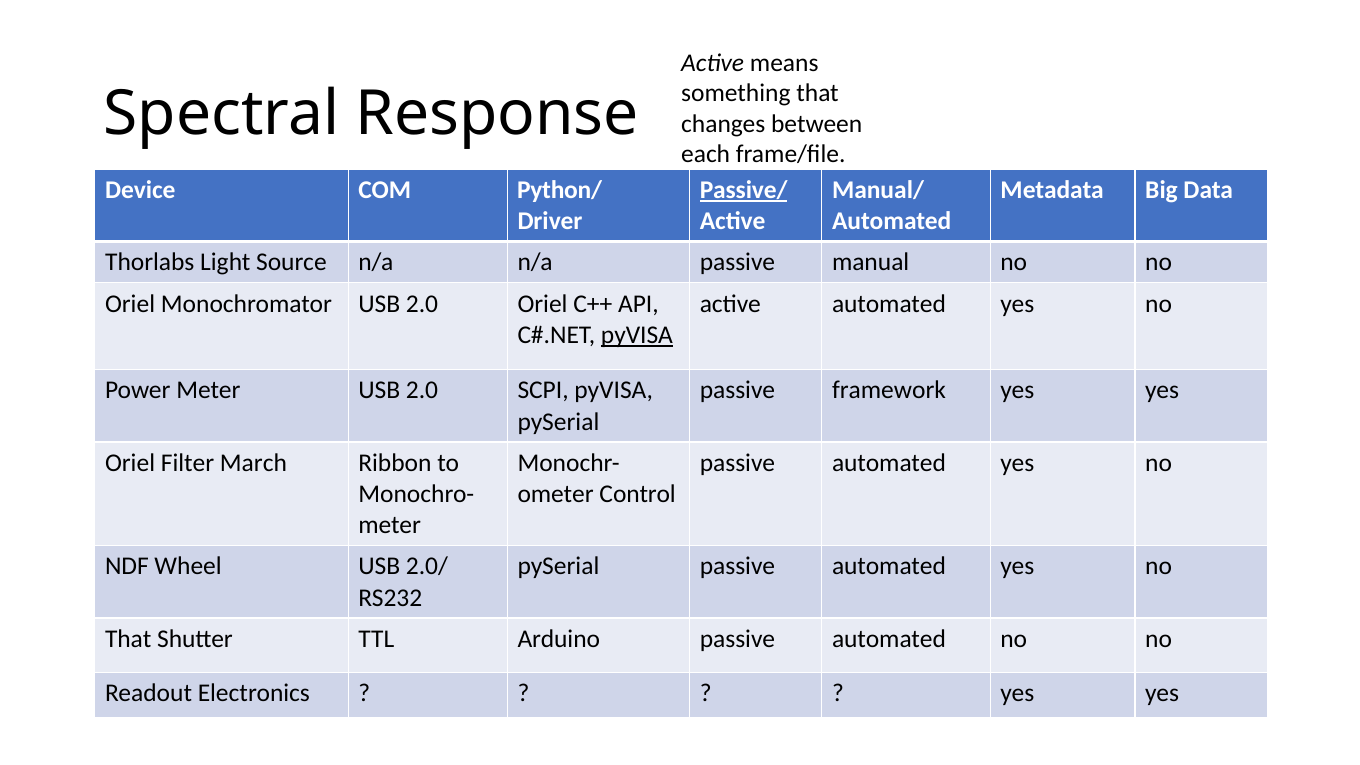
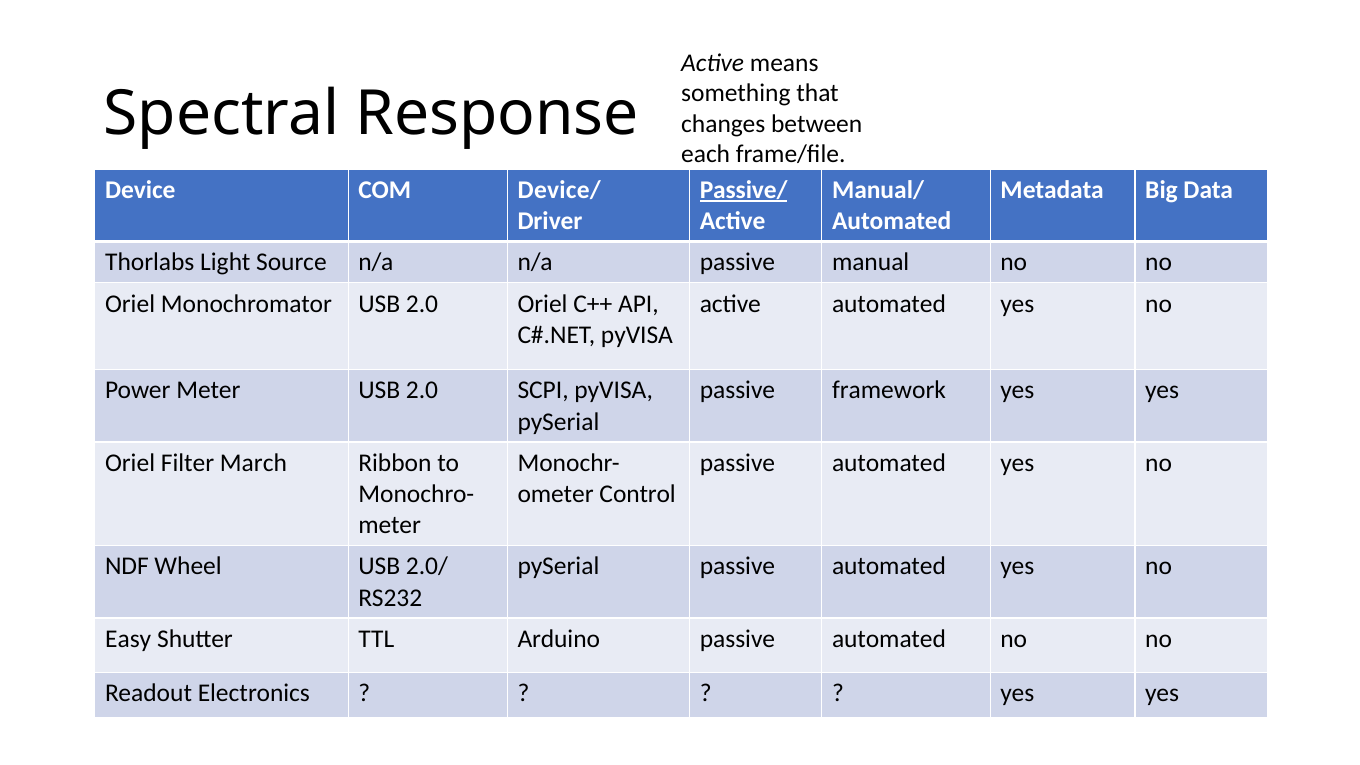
Python/: Python/ -> Device/
pyVISA at (637, 335) underline: present -> none
That at (128, 639): That -> Easy
